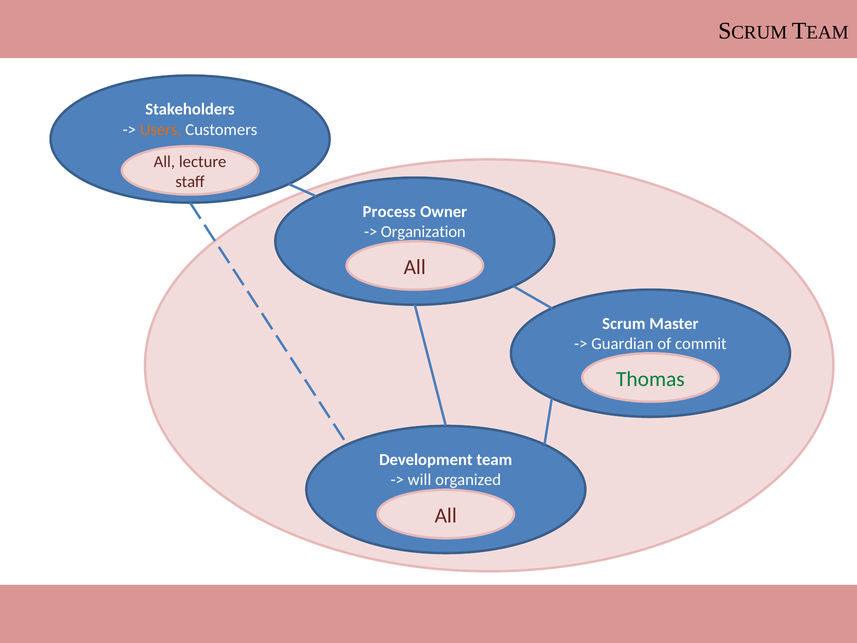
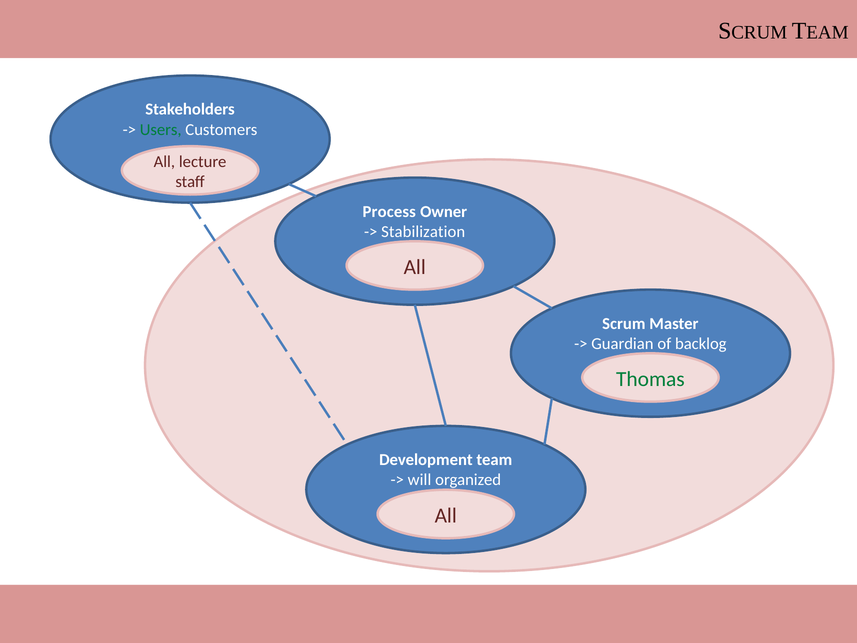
Users colour: orange -> green
Organization: Organization -> Stabilization
commit: commit -> backlog
